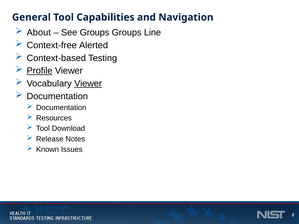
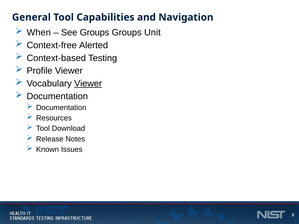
About: About -> When
Line: Line -> Unit
Profile underline: present -> none
